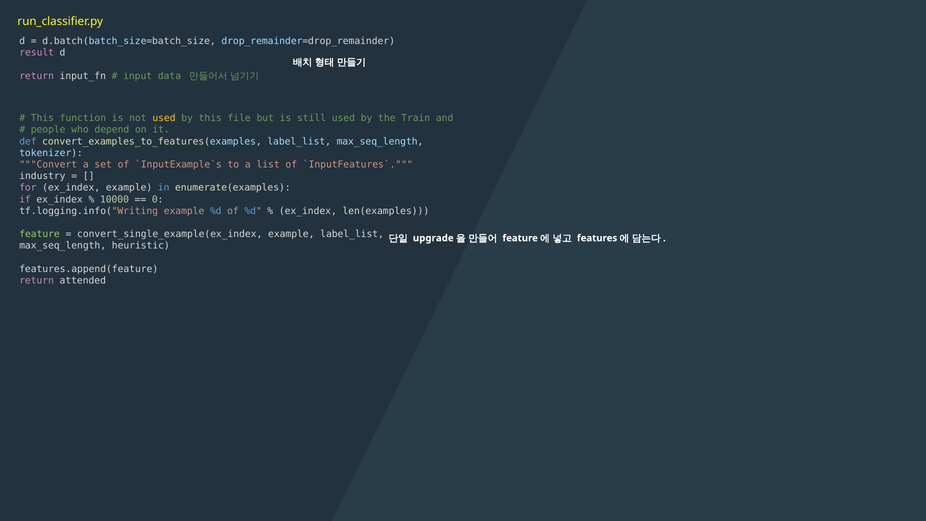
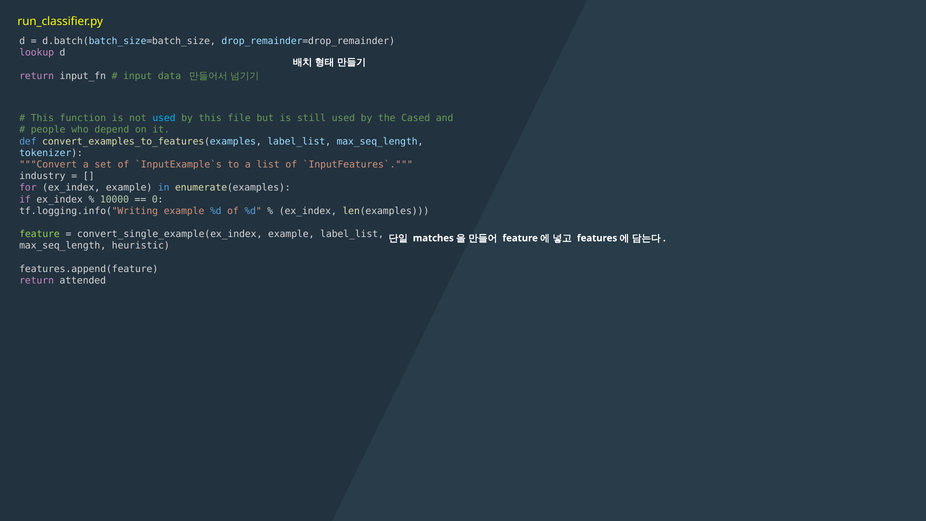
result: result -> lookup
used at (164, 118) colour: yellow -> light blue
Train: Train -> Cased
upgrade: upgrade -> matches
